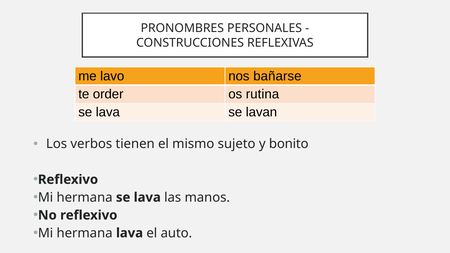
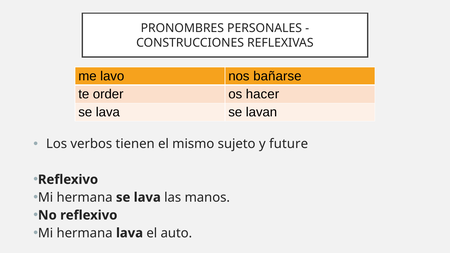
rutina: rutina -> hacer
bonito: bonito -> future
